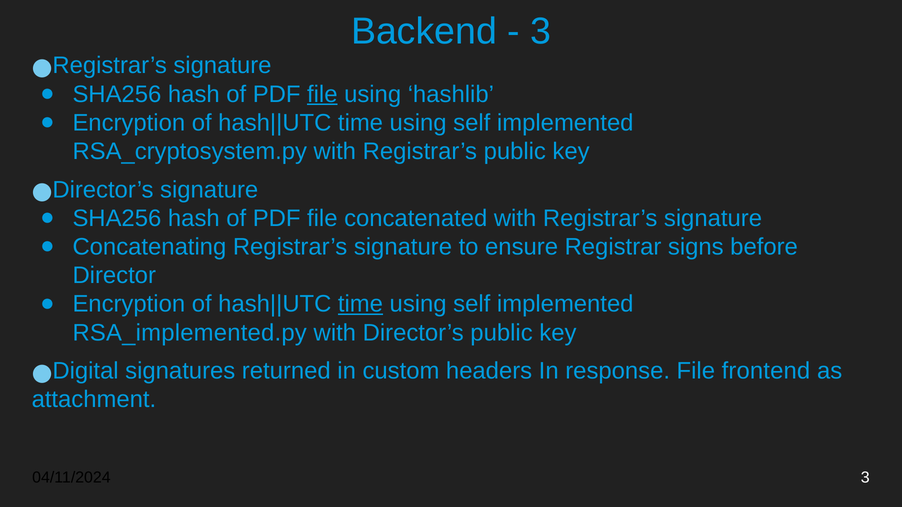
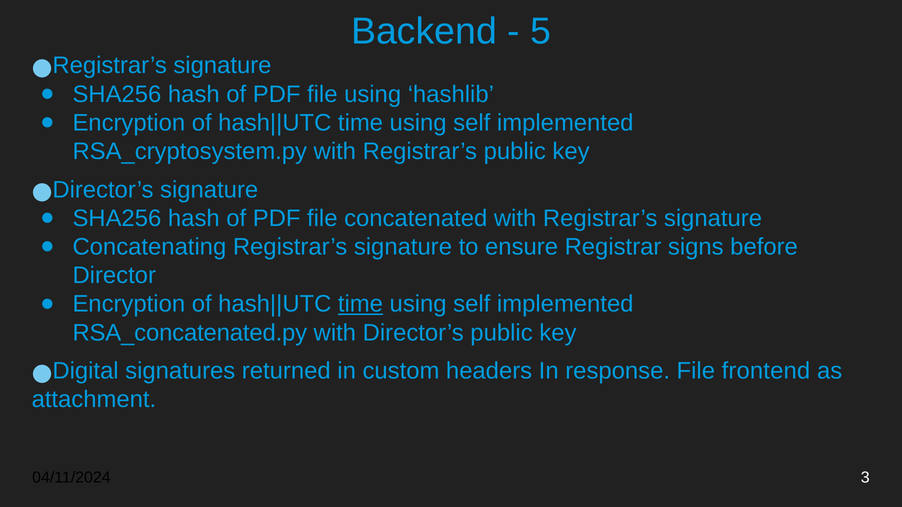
3 at (541, 32): 3 -> 5
file at (322, 94) underline: present -> none
RSA_implemented.py: RSA_implemented.py -> RSA_concatenated.py
